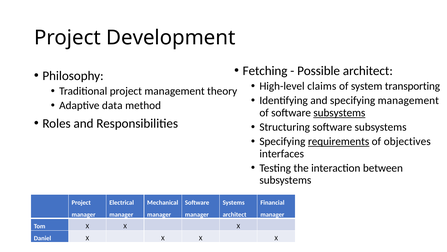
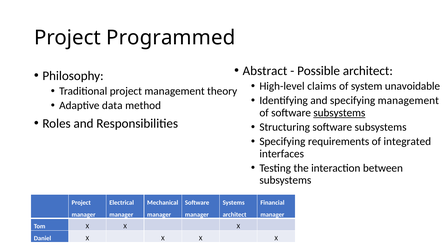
Development: Development -> Programmed
Fetching: Fetching -> Abstract
transporting: transporting -> unavoidable
requirements underline: present -> none
objectives: objectives -> integrated
